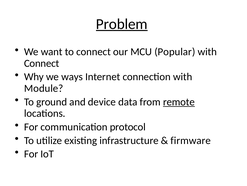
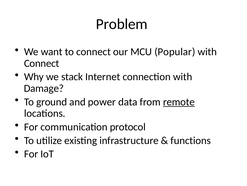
Problem underline: present -> none
ways: ways -> stack
Module: Module -> Damage
device: device -> power
firmware: firmware -> functions
